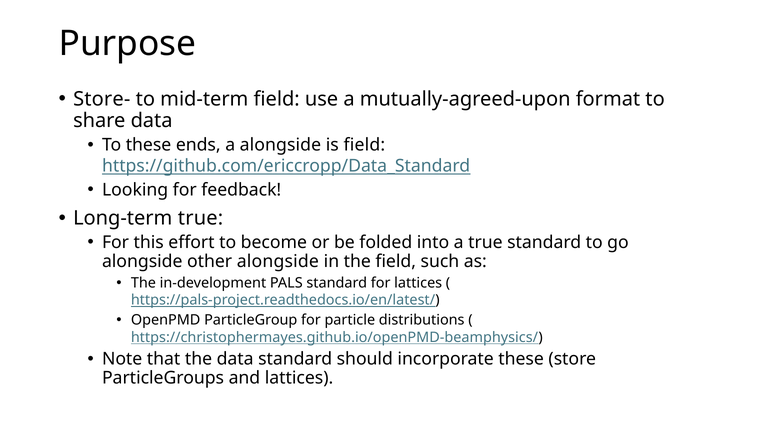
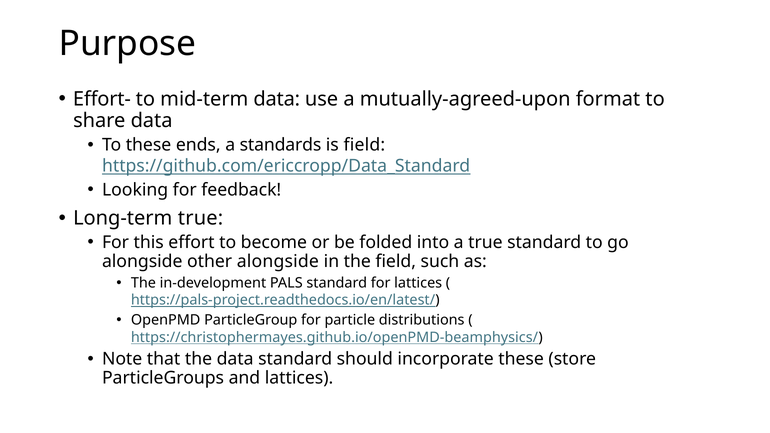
Store-: Store- -> Effort-
mid-term field: field -> data
a alongside: alongside -> standards
